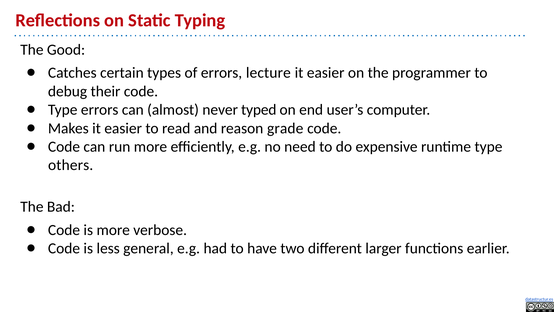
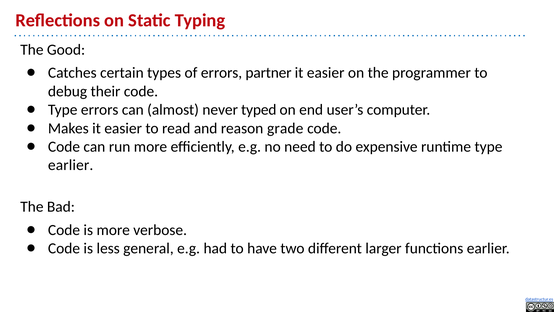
lecture: lecture -> partner
others at (71, 165): others -> earlier
